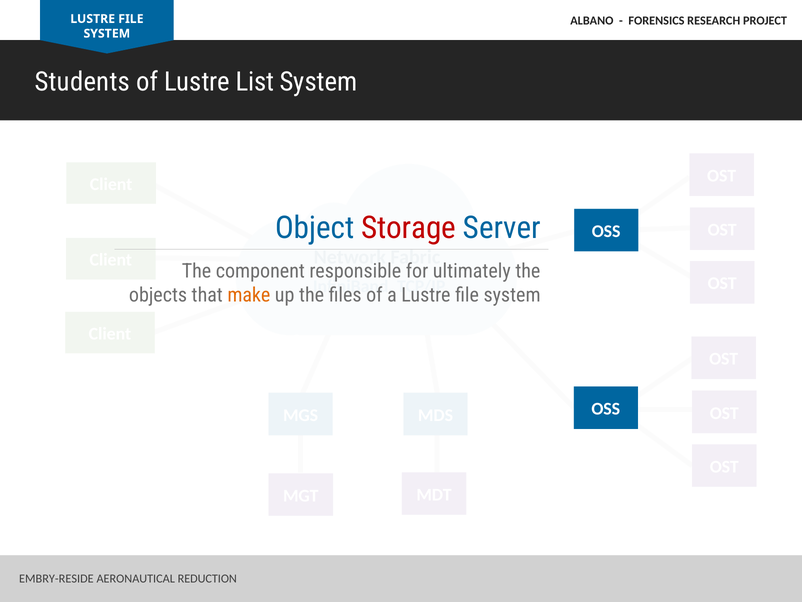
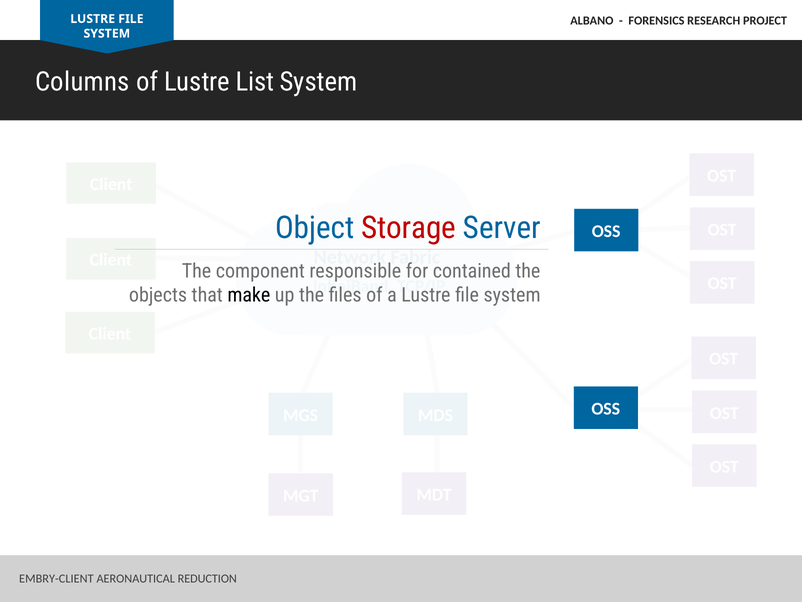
Students: Students -> Columns
ultimately: ultimately -> contained
make colour: orange -> black
EMBRY-RESIDE: EMBRY-RESIDE -> EMBRY-CLIENT
